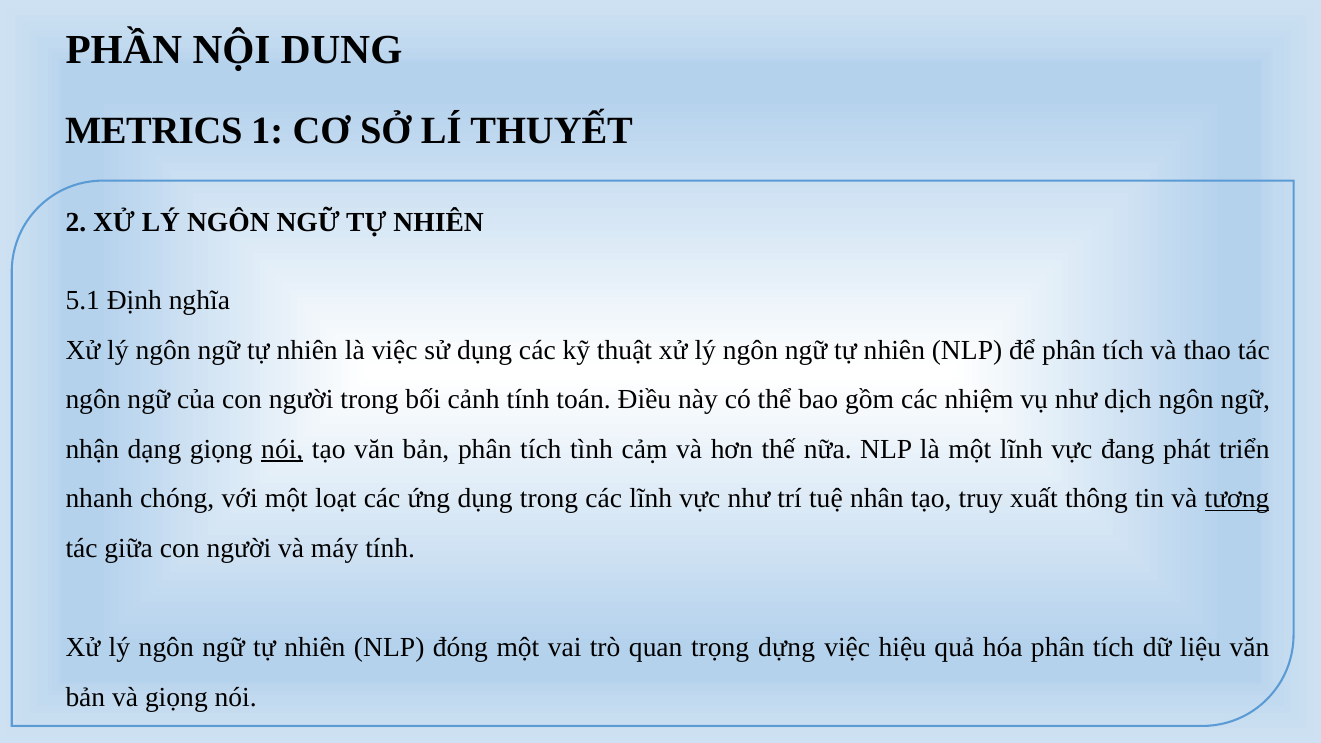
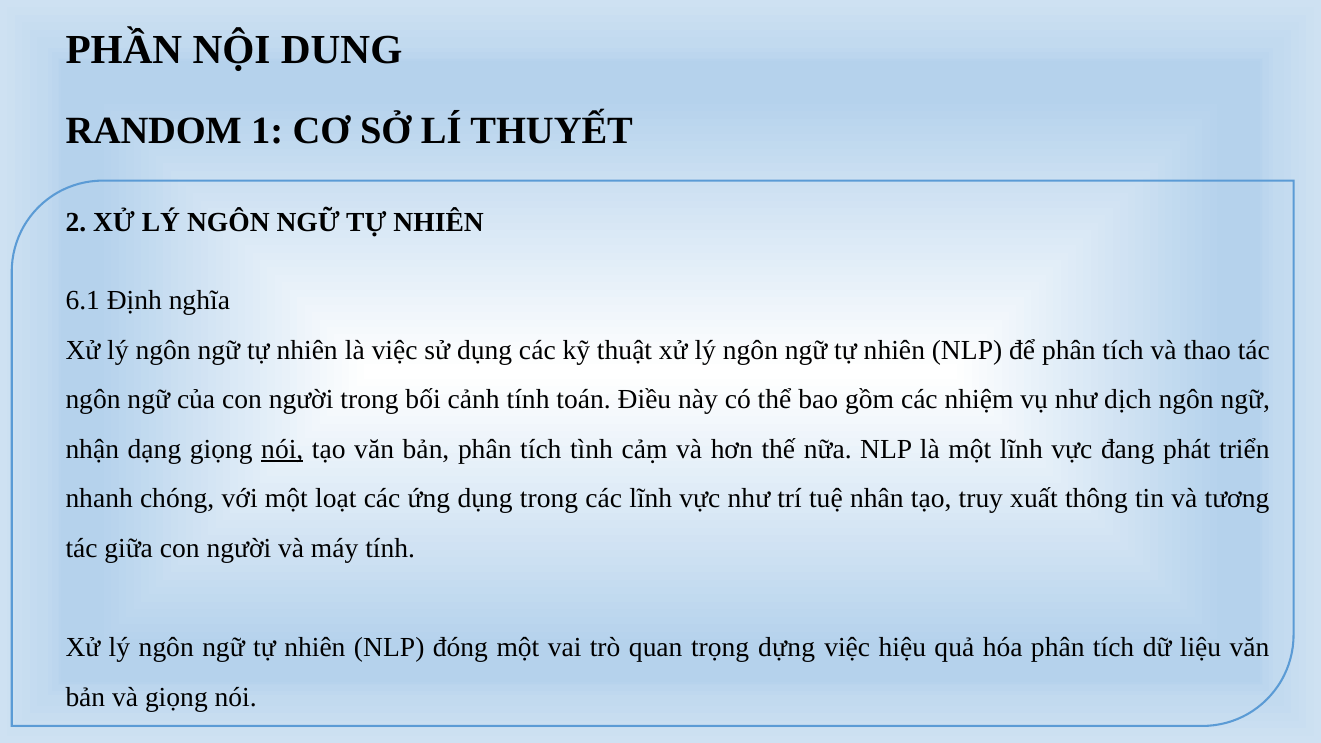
METRICS: METRICS -> RANDOM
5.1: 5.1 -> 6.1
tương underline: present -> none
